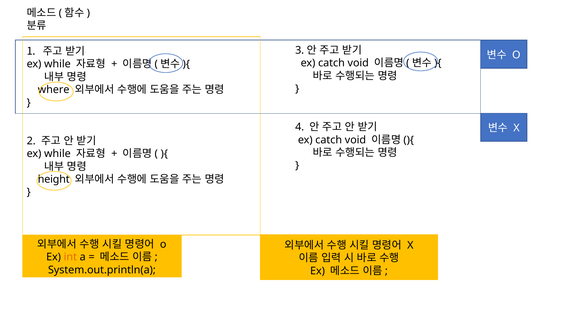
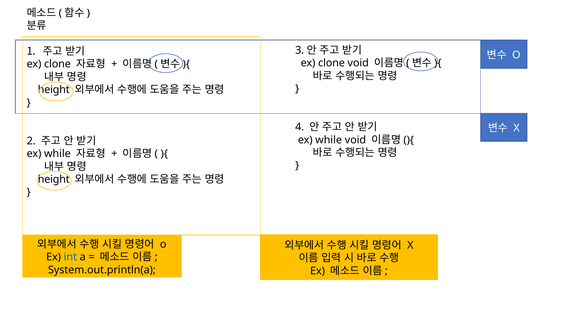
catch at (331, 63): catch -> clone
while at (57, 64): while -> clone
where at (54, 90): where -> height
catch at (329, 140): catch -> while
int colour: orange -> blue
